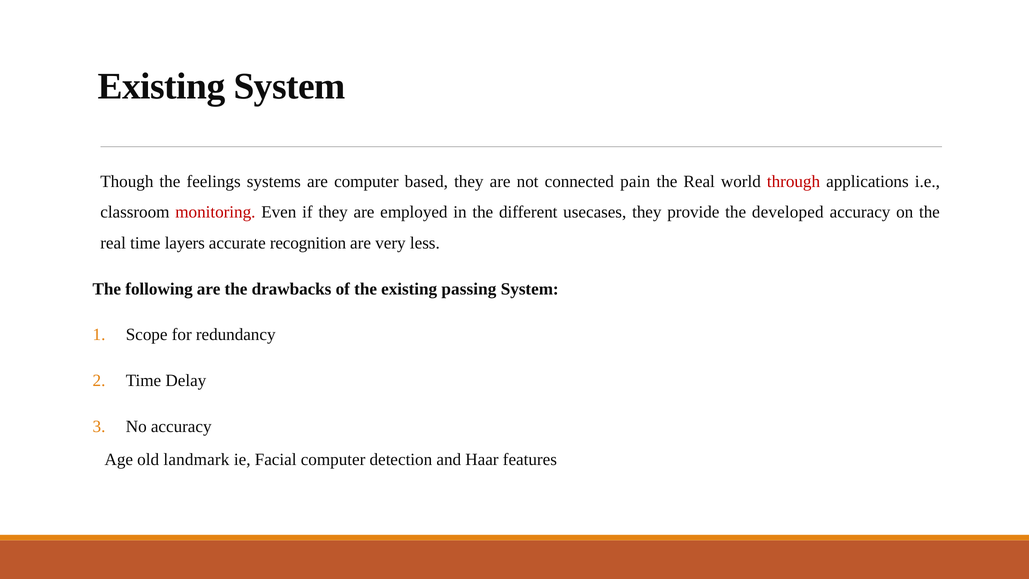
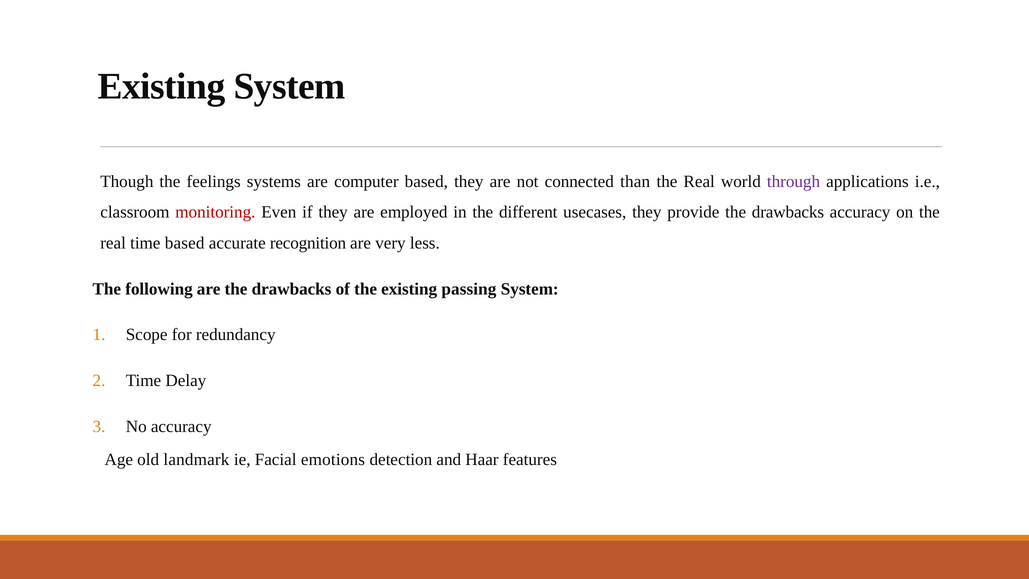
pain: pain -> than
through colour: red -> purple
provide the developed: developed -> drawbacks
time layers: layers -> based
Facial computer: computer -> emotions
